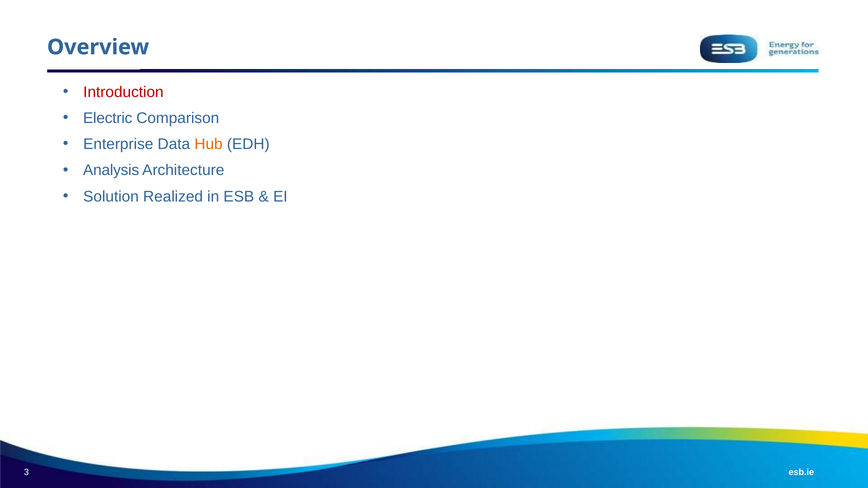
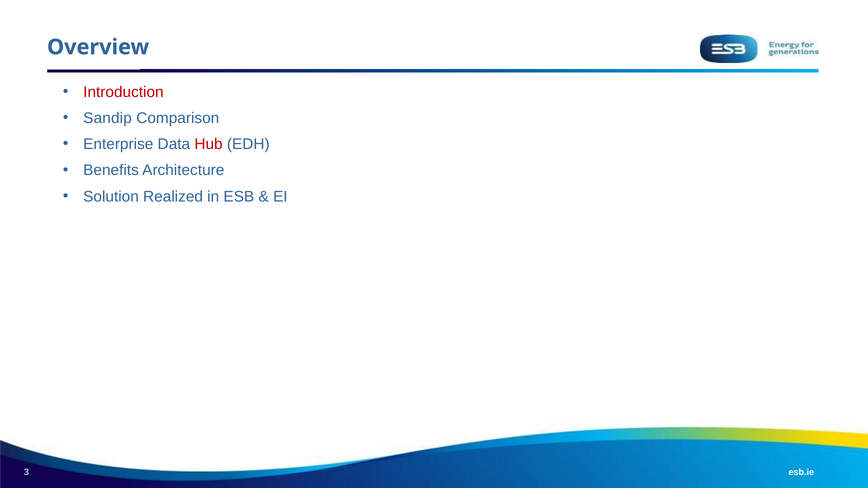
Electric: Electric -> Sandip
Hub colour: orange -> red
Analysis: Analysis -> Benefits
